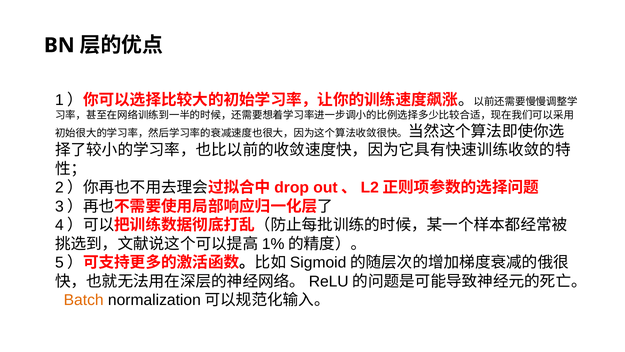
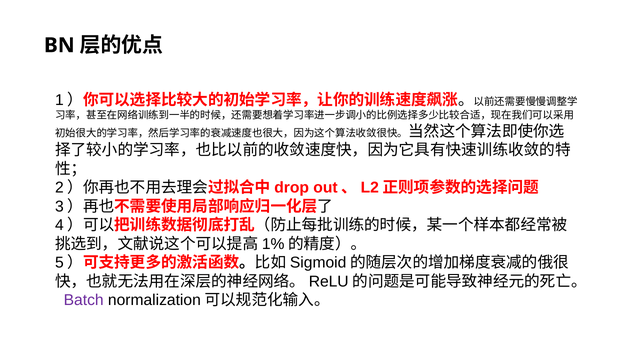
Batch colour: orange -> purple
